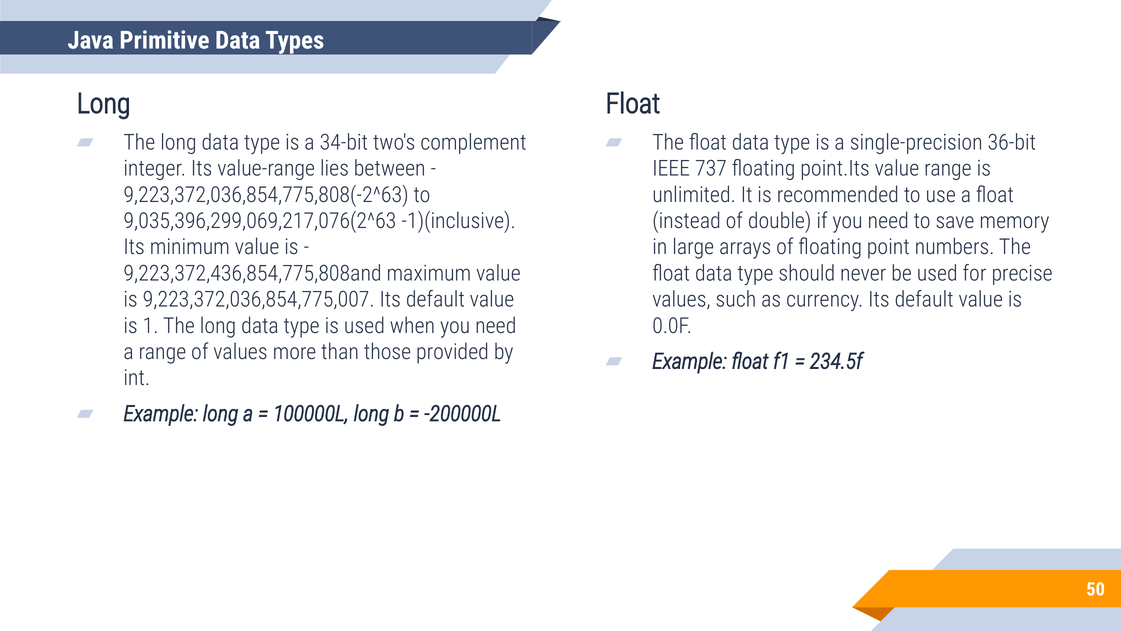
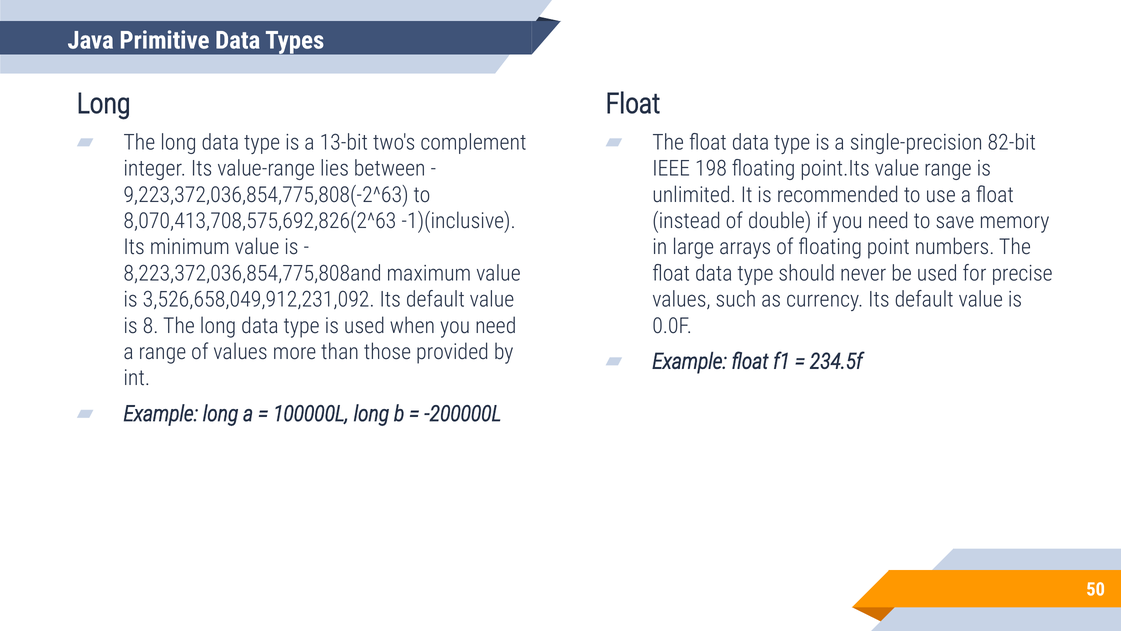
34-bit: 34-bit -> 13-bit
36-bit: 36-bit -> 82-bit
737: 737 -> 198
9,035,396,299,069,217,076(2^63: 9,035,396,299,069,217,076(2^63 -> 8,070,413,708,575,692,826(2^63
9,223,372,436,854,775,808and: 9,223,372,436,854,775,808and -> 8,223,372,036,854,775,808and
9,223,372,036,854,775,007: 9,223,372,036,854,775,007 -> 3,526,658,049,912,231,092
1: 1 -> 8
